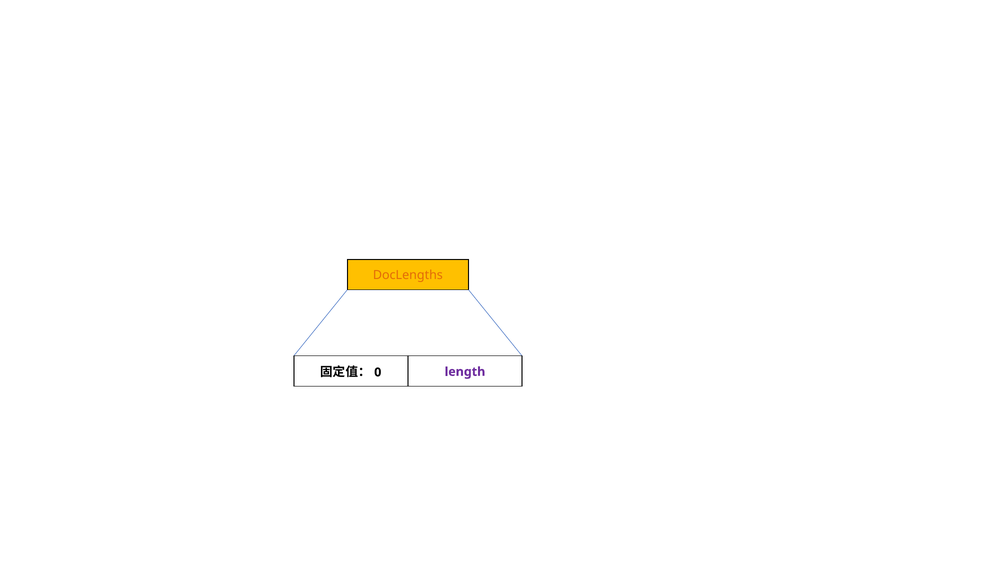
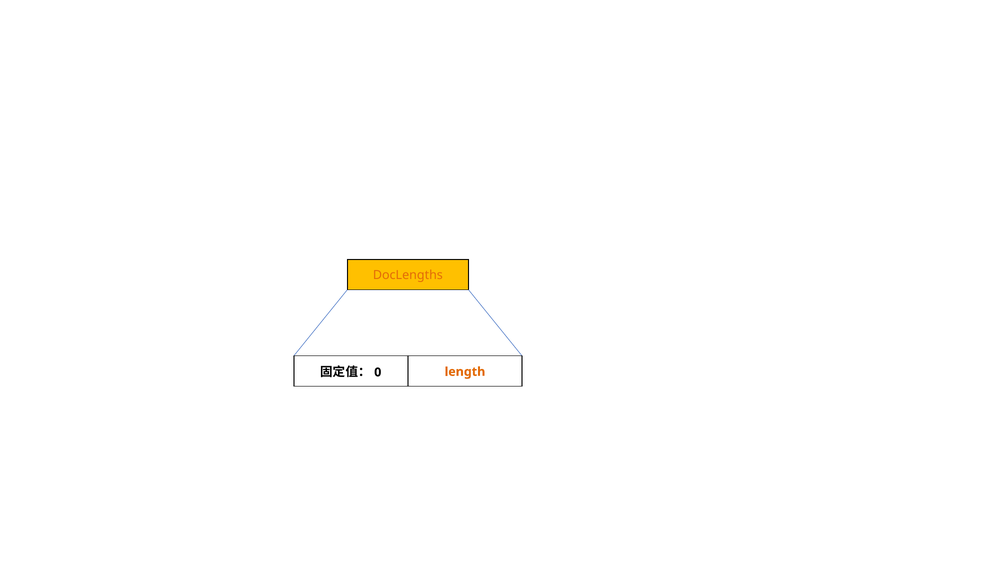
length colour: purple -> orange
